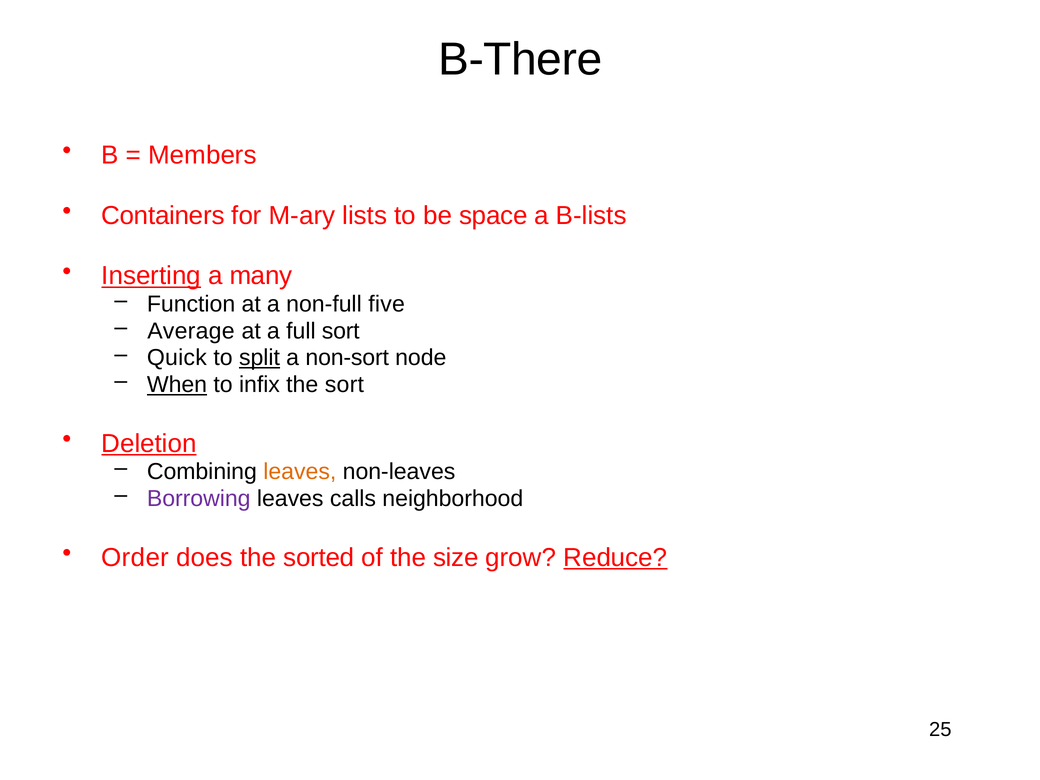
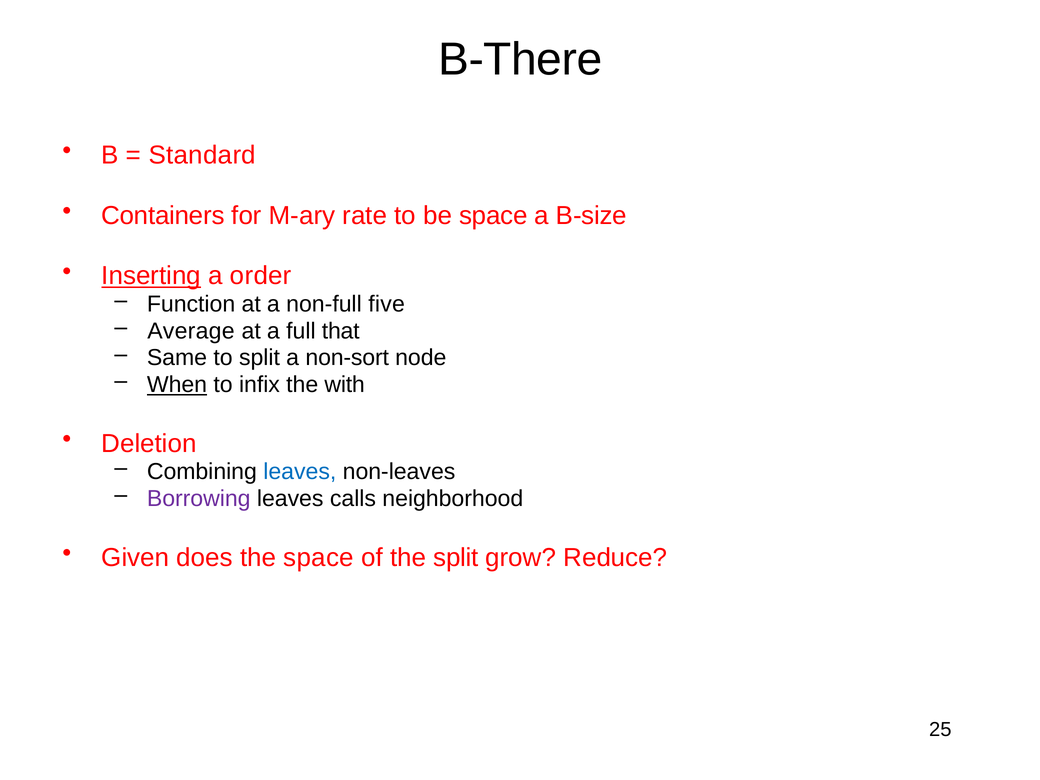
Members: Members -> Standard
lists: lists -> rate
B-lists: B-lists -> B-size
many: many -> order
full sort: sort -> that
Quick: Quick -> Same
split at (259, 358) underline: present -> none
the sort: sort -> with
Deletion underline: present -> none
leaves at (300, 472) colour: orange -> blue
Order: Order -> Given
the sorted: sorted -> space
the size: size -> split
Reduce underline: present -> none
